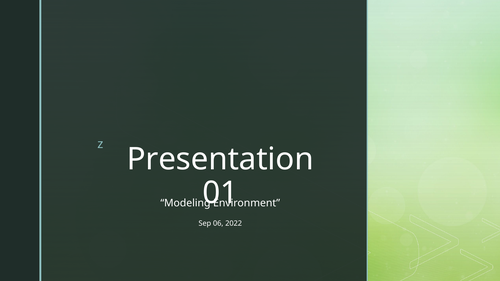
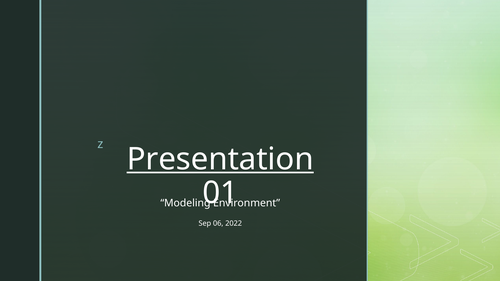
Presentation underline: none -> present
